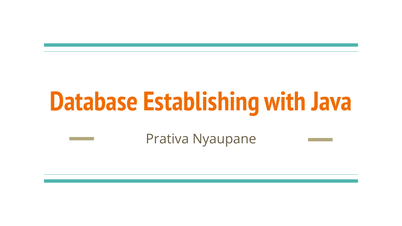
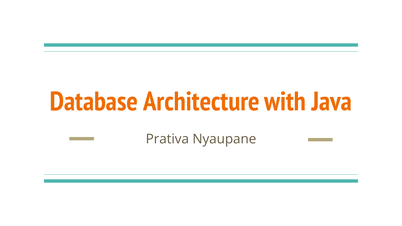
Establishing: Establishing -> Architecture
